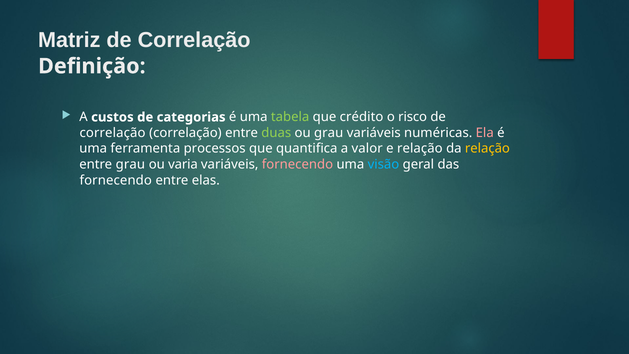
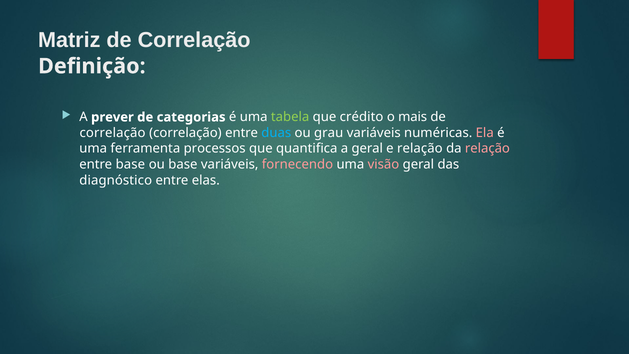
custos: custos -> prever
risco: risco -> mais
duas colour: light green -> light blue
a valor: valor -> geral
relação at (487, 149) colour: yellow -> pink
entre grau: grau -> base
ou varia: varia -> base
visão colour: light blue -> pink
fornecendo at (116, 180): fornecendo -> diagnóstico
